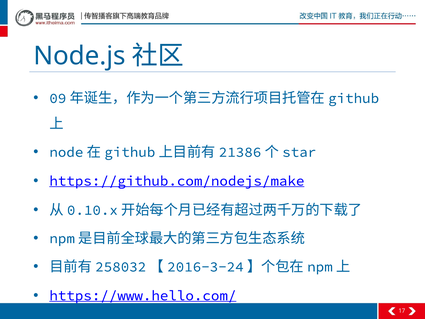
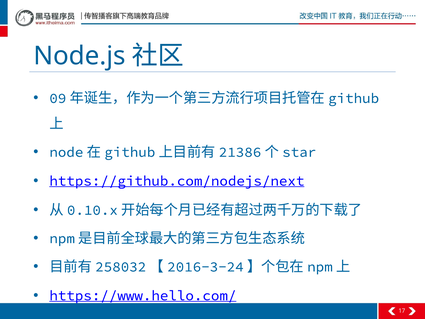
https://github.com/nodejs/make: https://github.com/nodejs/make -> https://github.com/nodejs/next
